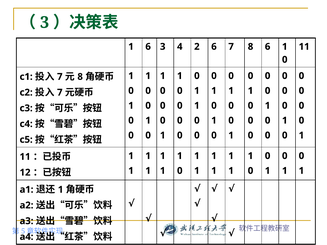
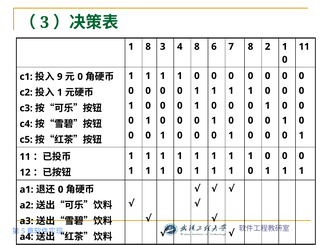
1 6: 6 -> 8
4 2: 2 -> 8
8 6: 6 -> 2
7 at (60, 77): 7 -> 9
8 at (80, 77): 8 -> 0
7 at (60, 93): 7 -> 1
1 at (61, 190): 1 -> 0
